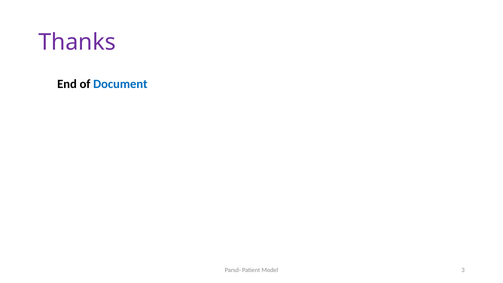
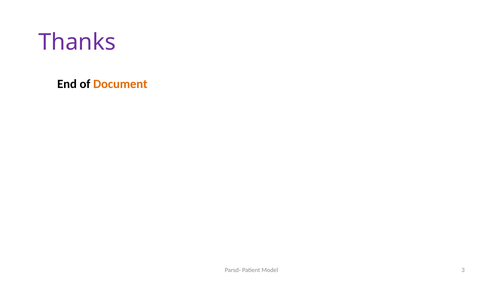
Document colour: blue -> orange
